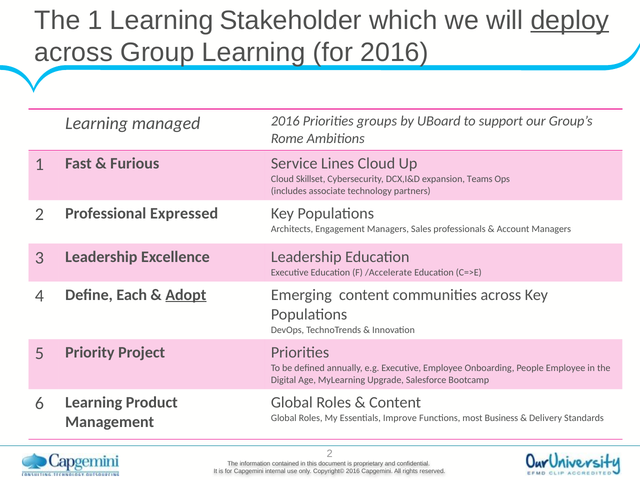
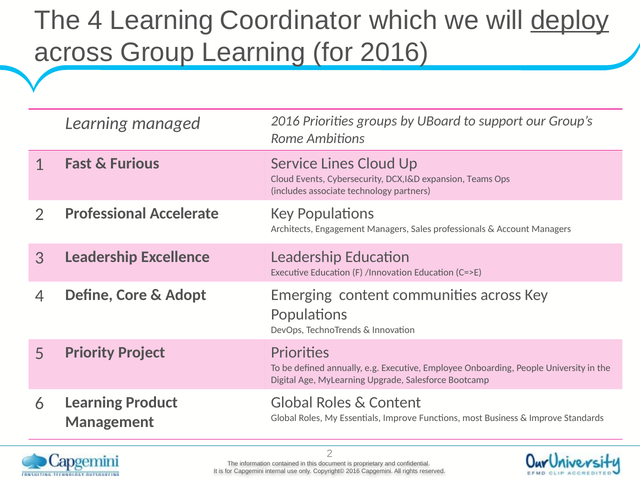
The 1: 1 -> 4
Stakeholder: Stakeholder -> Coordinator
Skillset: Skillset -> Events
Expressed: Expressed -> Accelerate
/Accelerate: /Accelerate -> /Innovation
Each: Each -> Core
Adopt underline: present -> none
People Employee: Employee -> University
Delivery at (546, 418): Delivery -> Improve
